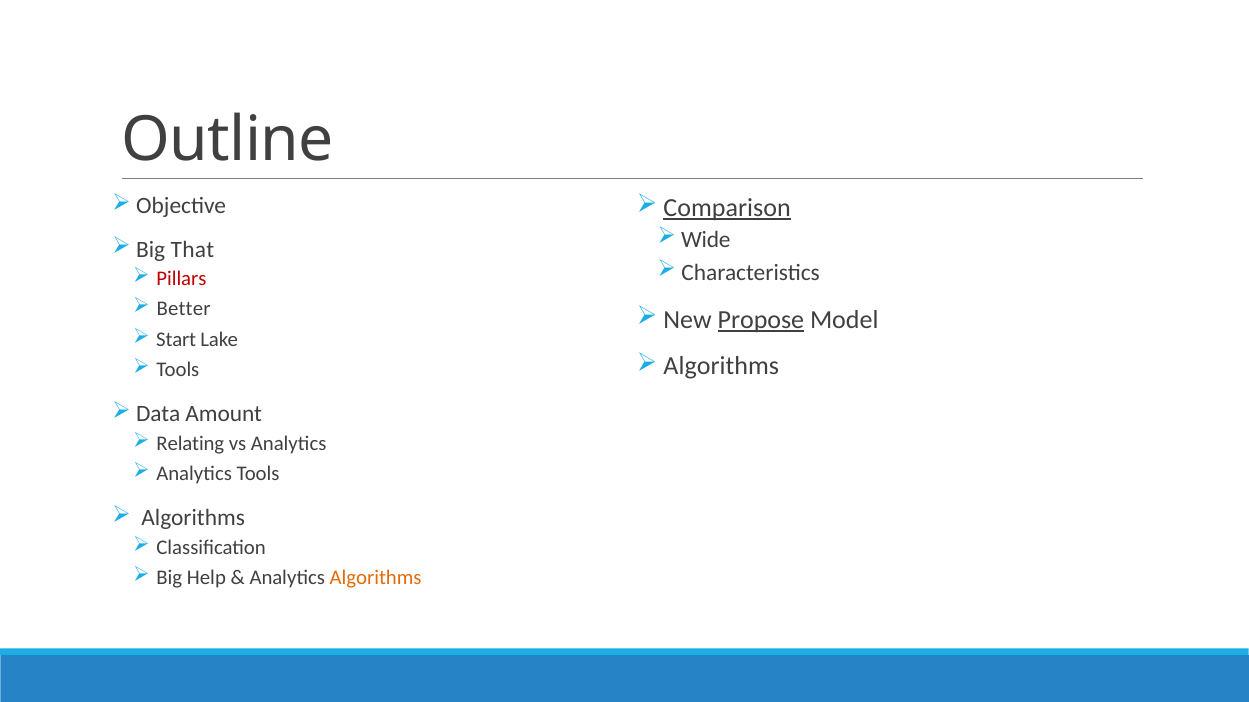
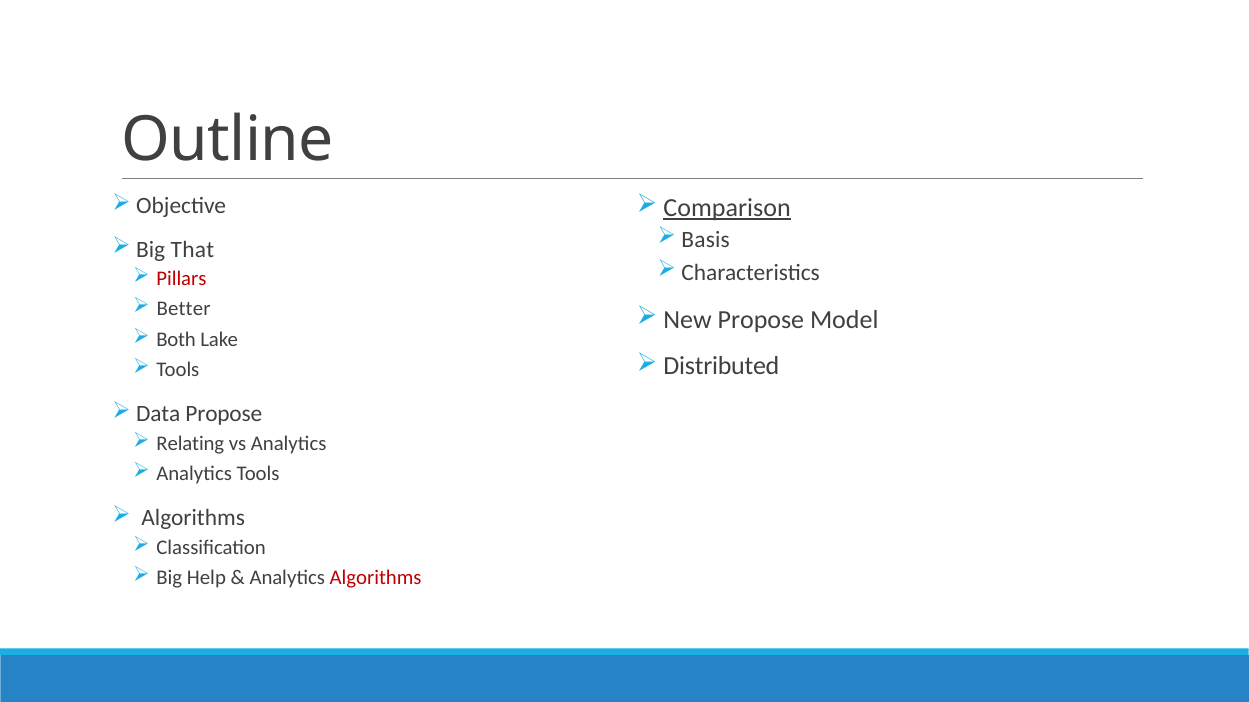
Wide: Wide -> Basis
Propose at (761, 320) underline: present -> none
Start: Start -> Both
Algorithms at (721, 367): Algorithms -> Distributed
Data Amount: Amount -> Propose
Algorithms at (376, 578) colour: orange -> red
